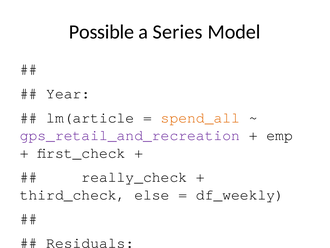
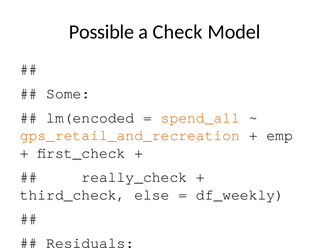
Series: Series -> Check
Year: Year -> Some
lm(article: lm(article -> lm(encoded
gps_retail_and_recreation at (130, 135) colour: purple -> orange
